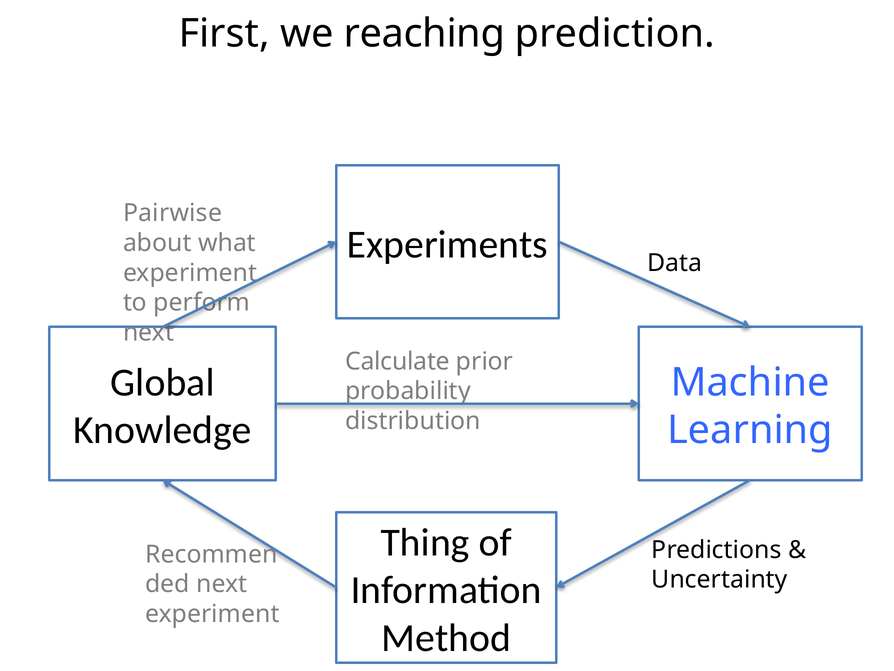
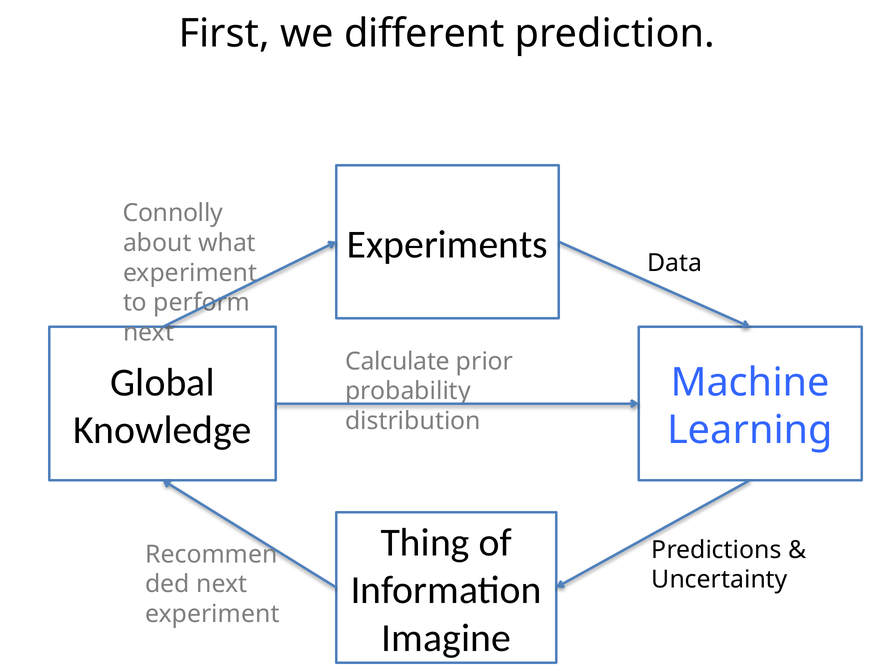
reaching: reaching -> different
Pairwise: Pairwise -> Connolly
Method: Method -> Imagine
